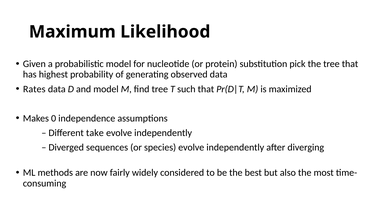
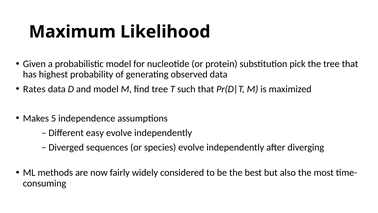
0: 0 -> 5
take: take -> easy
